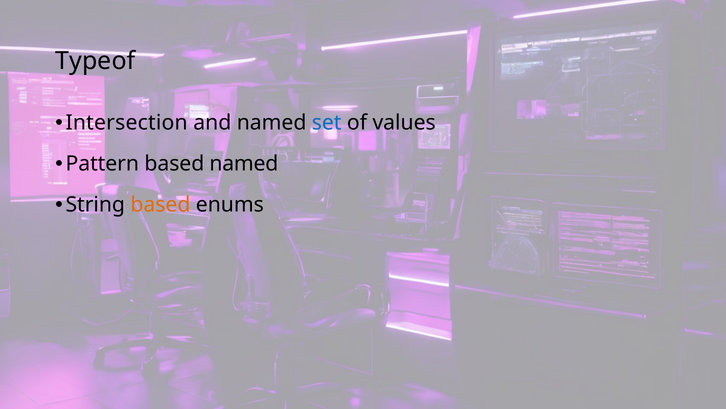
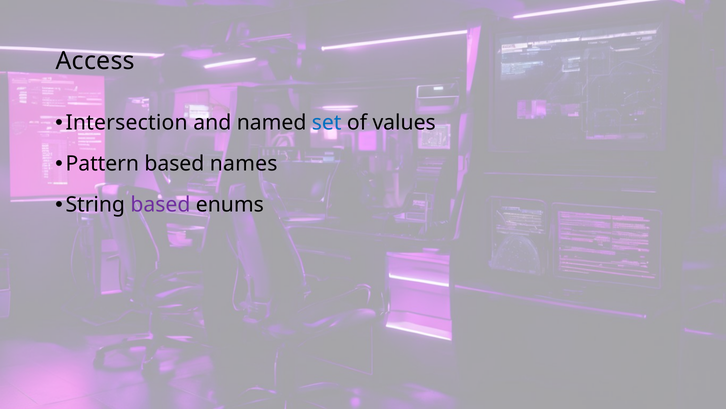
Typeof: Typeof -> Access
based named: named -> names
based at (160, 205) colour: orange -> purple
